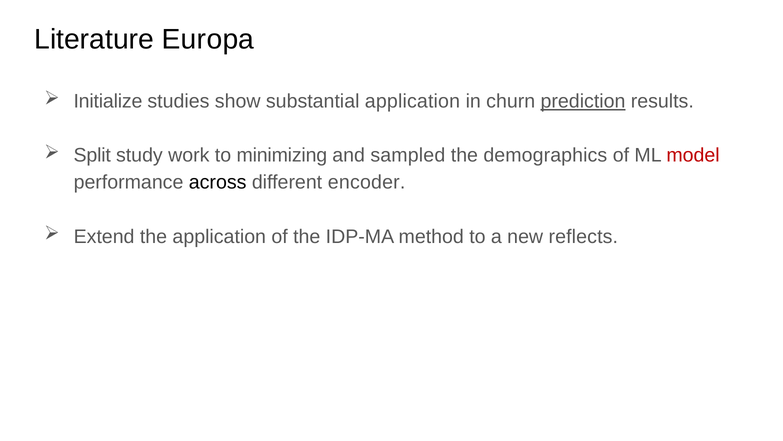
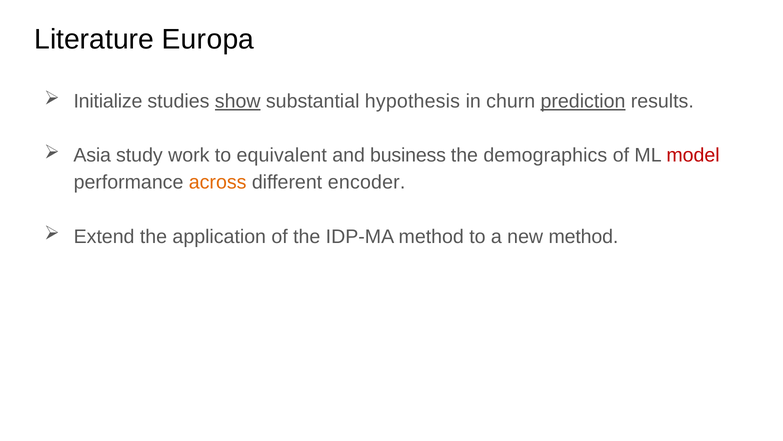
show underline: none -> present
substantial application: application -> hypothesis
Split: Split -> Asia
minimizing: minimizing -> equivalent
sampled: sampled -> business
across colour: black -> orange
new reflects: reflects -> method
